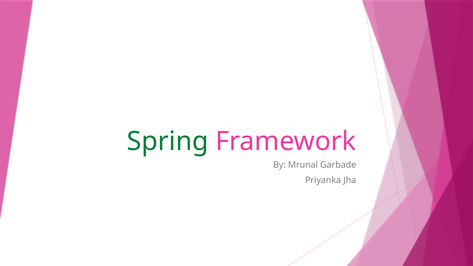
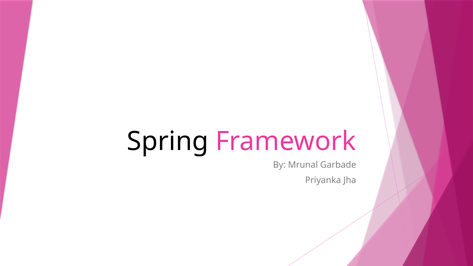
Spring colour: green -> black
